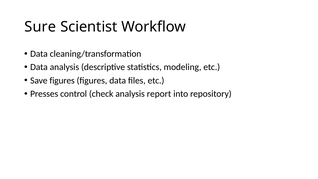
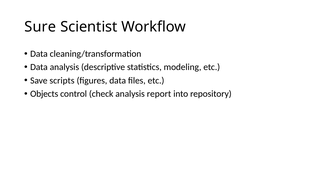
Save figures: figures -> scripts
Presses: Presses -> Objects
